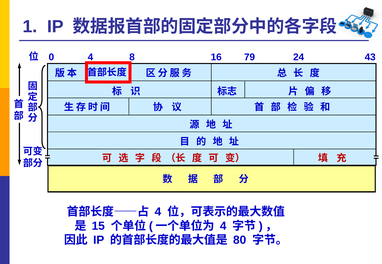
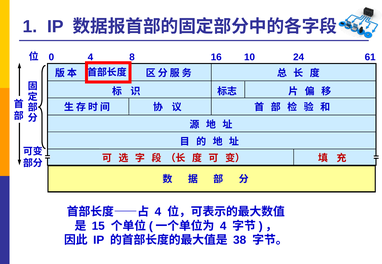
79: 79 -> 10
43: 43 -> 61
80: 80 -> 38
